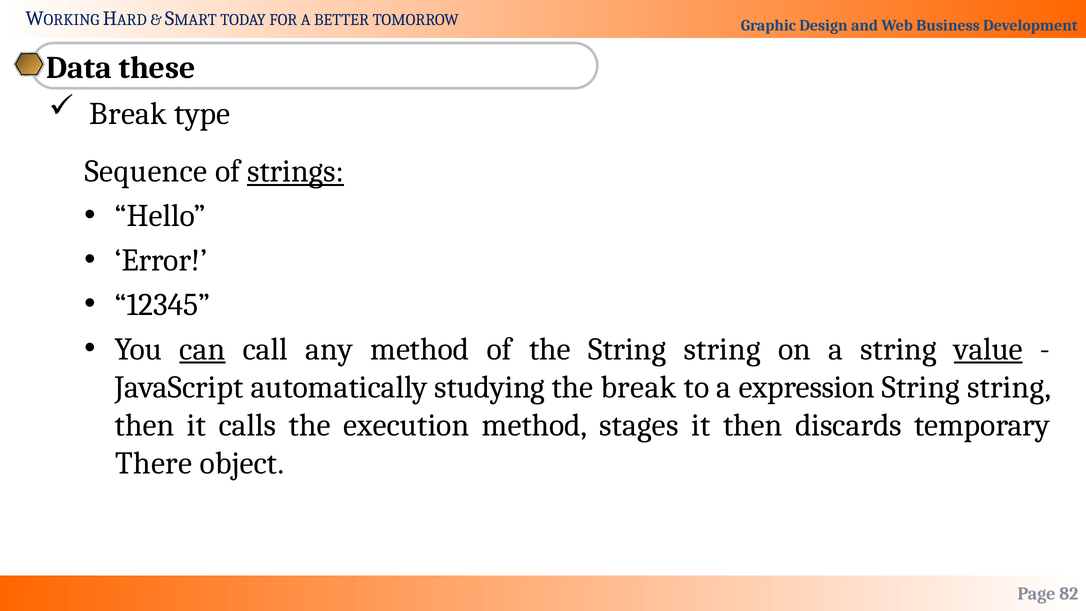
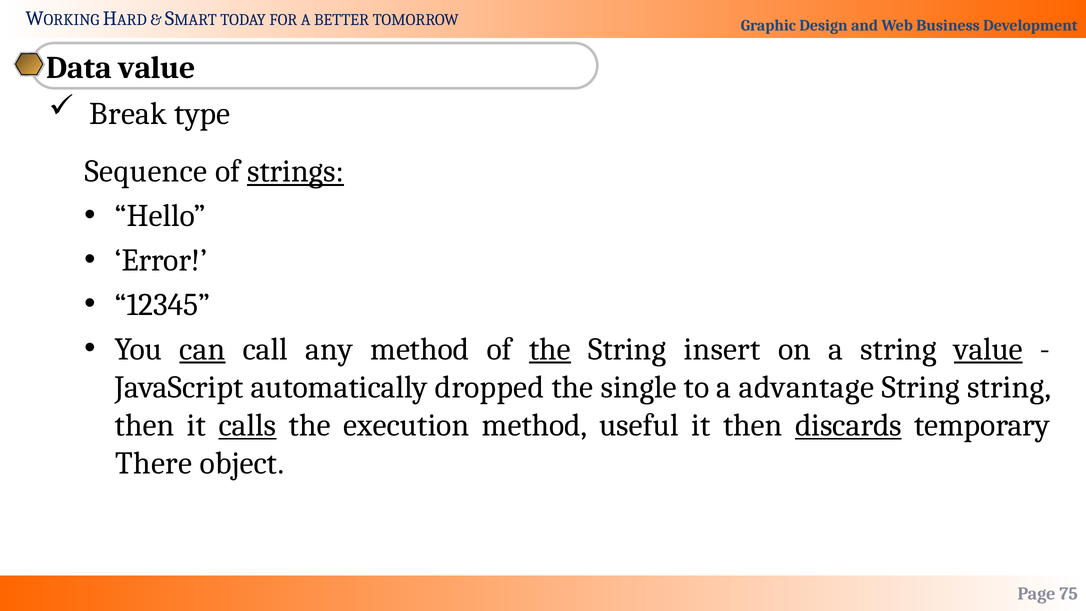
these at (157, 68): these -> value
the at (550, 349) underline: none -> present
string at (722, 349): string -> insert
studying: studying -> dropped
the break: break -> single
expression: expression -> advantage
calls underline: none -> present
stages: stages -> useful
discards underline: none -> present
82: 82 -> 75
